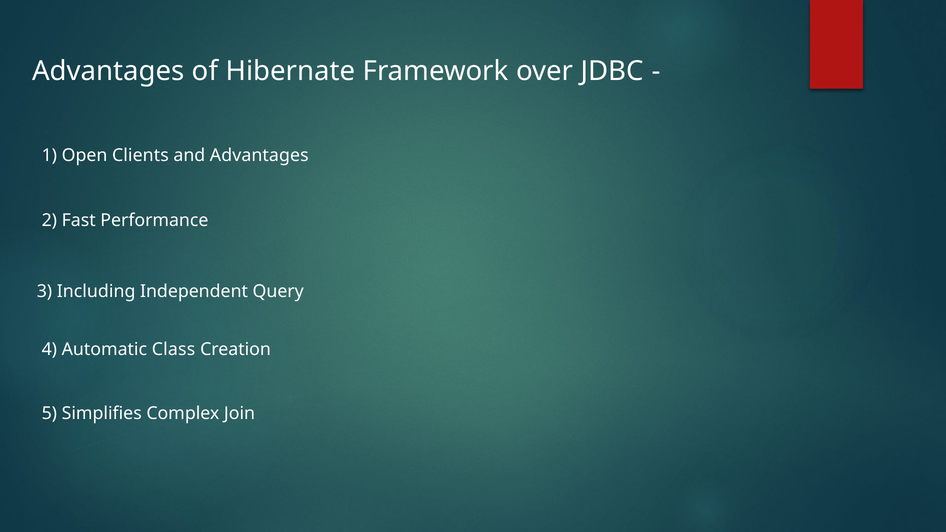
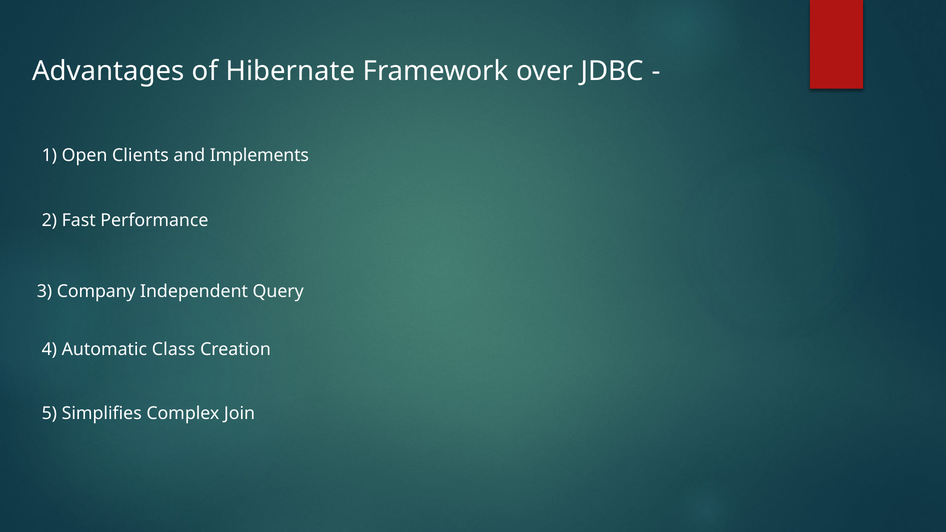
and Advantages: Advantages -> Implements
Including: Including -> Company
